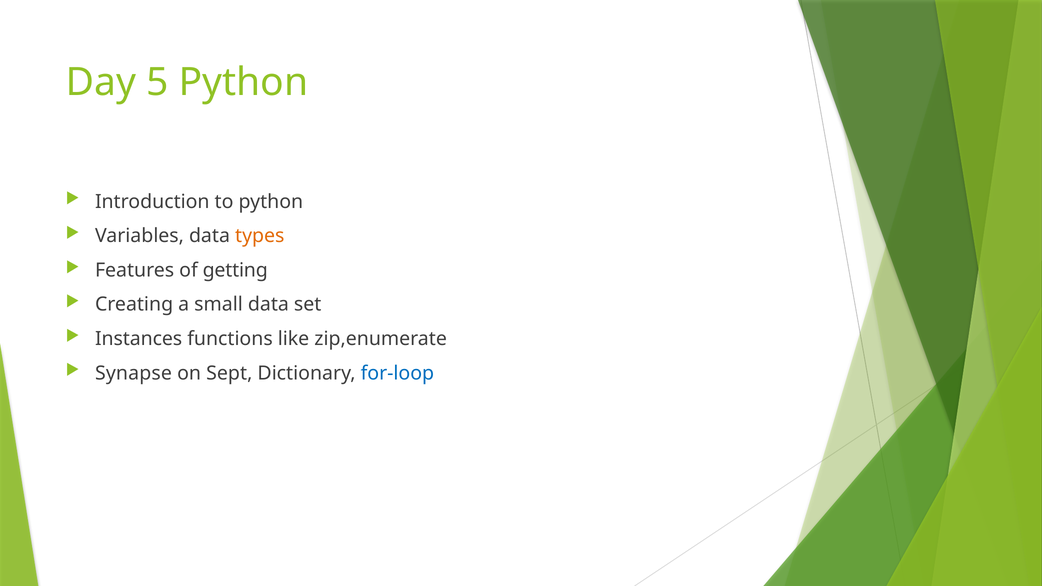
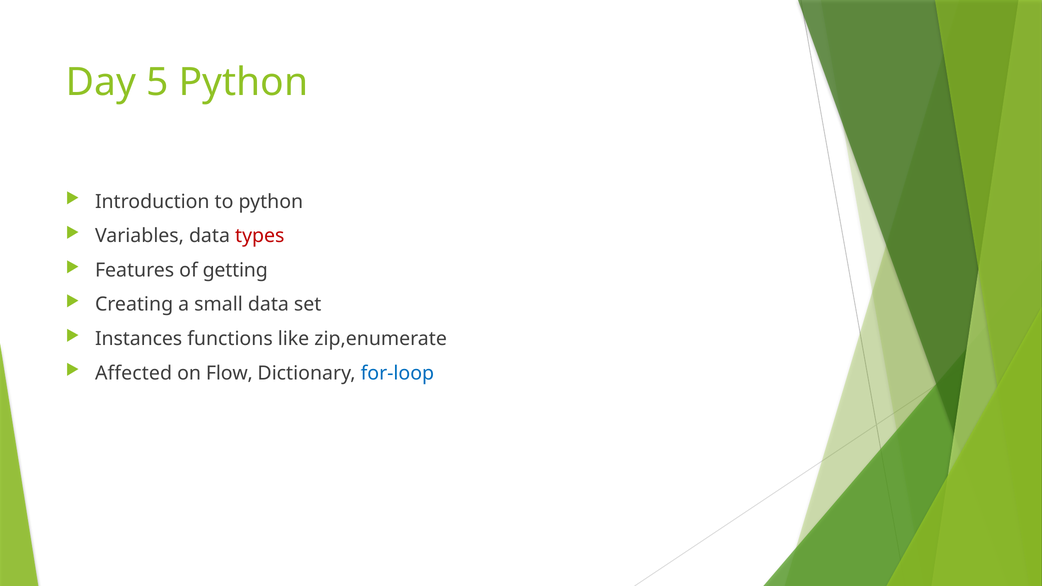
types colour: orange -> red
Synapse: Synapse -> Affected
Sept: Sept -> Flow
